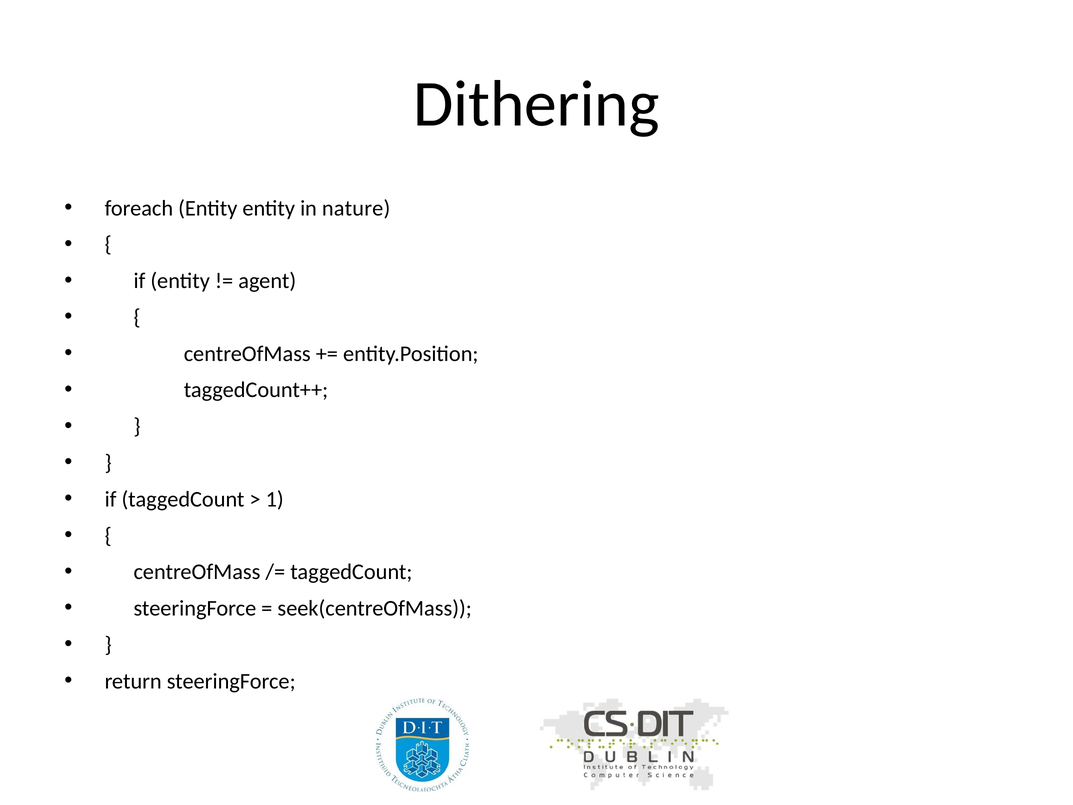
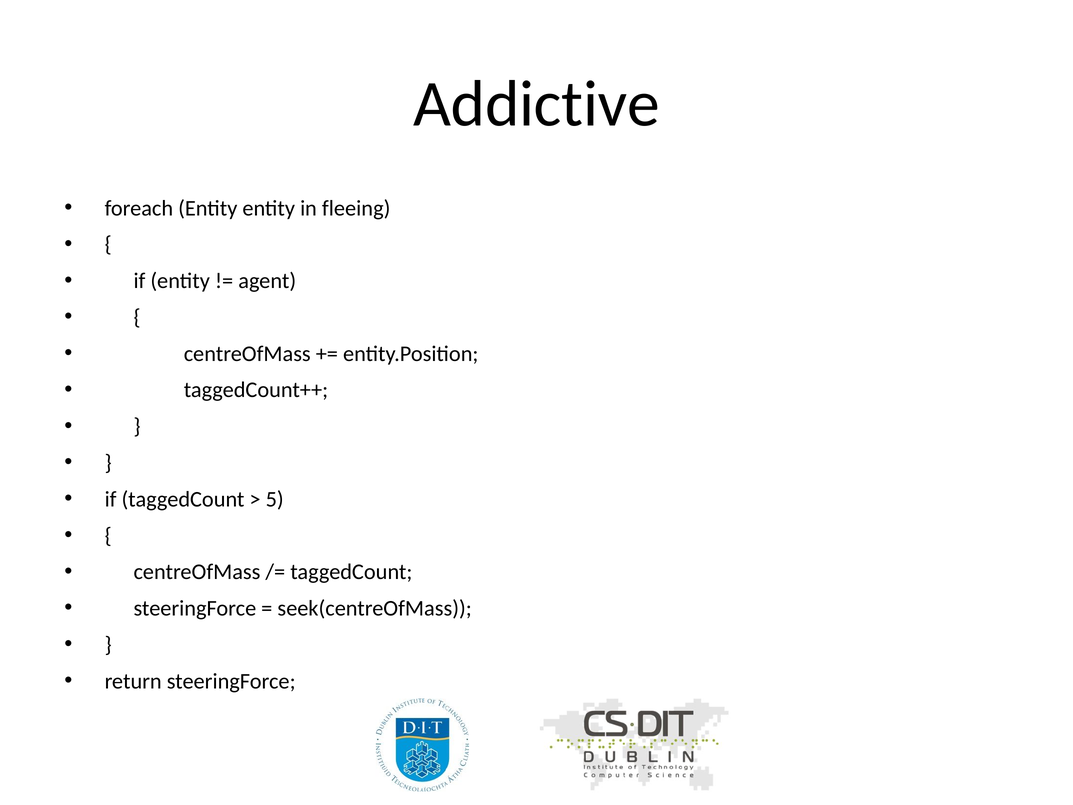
Dithering: Dithering -> Addictive
nature: nature -> fleeing
1: 1 -> 5
